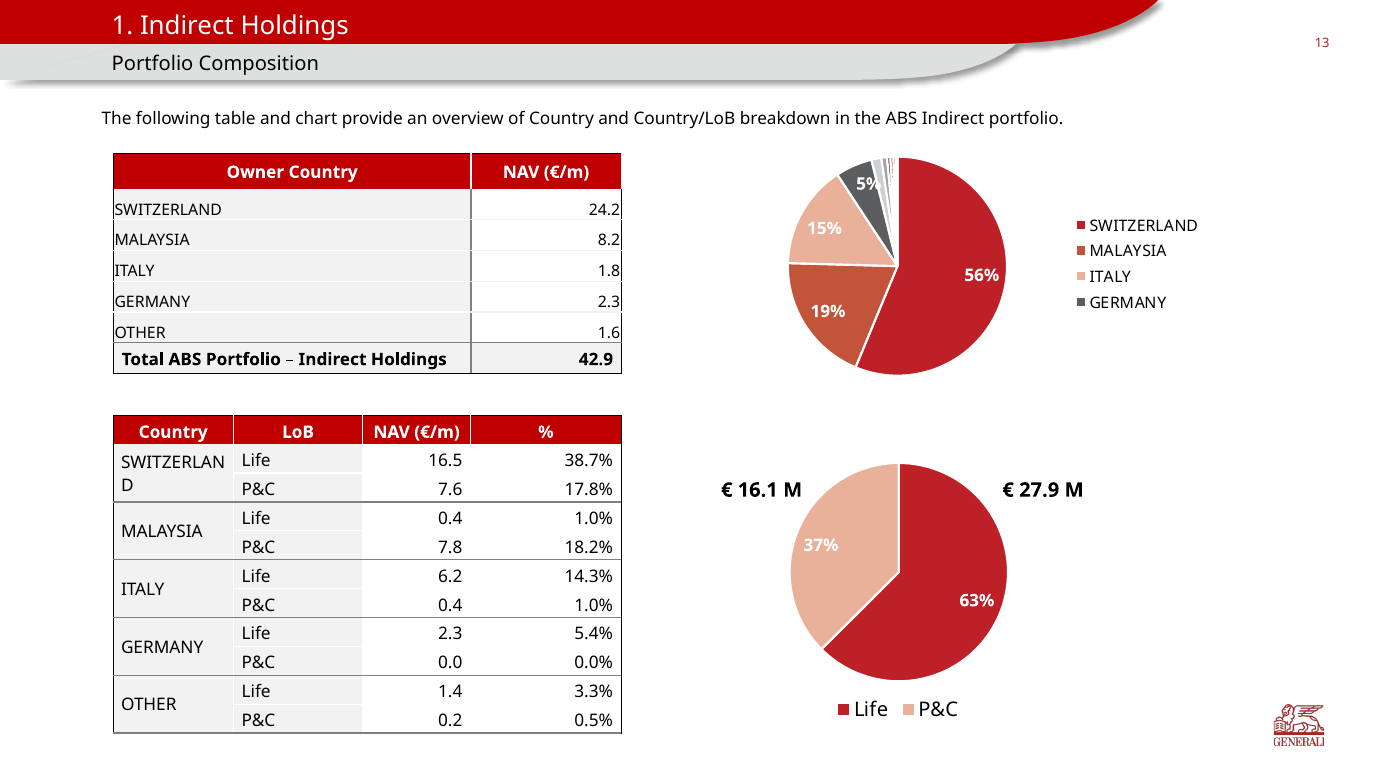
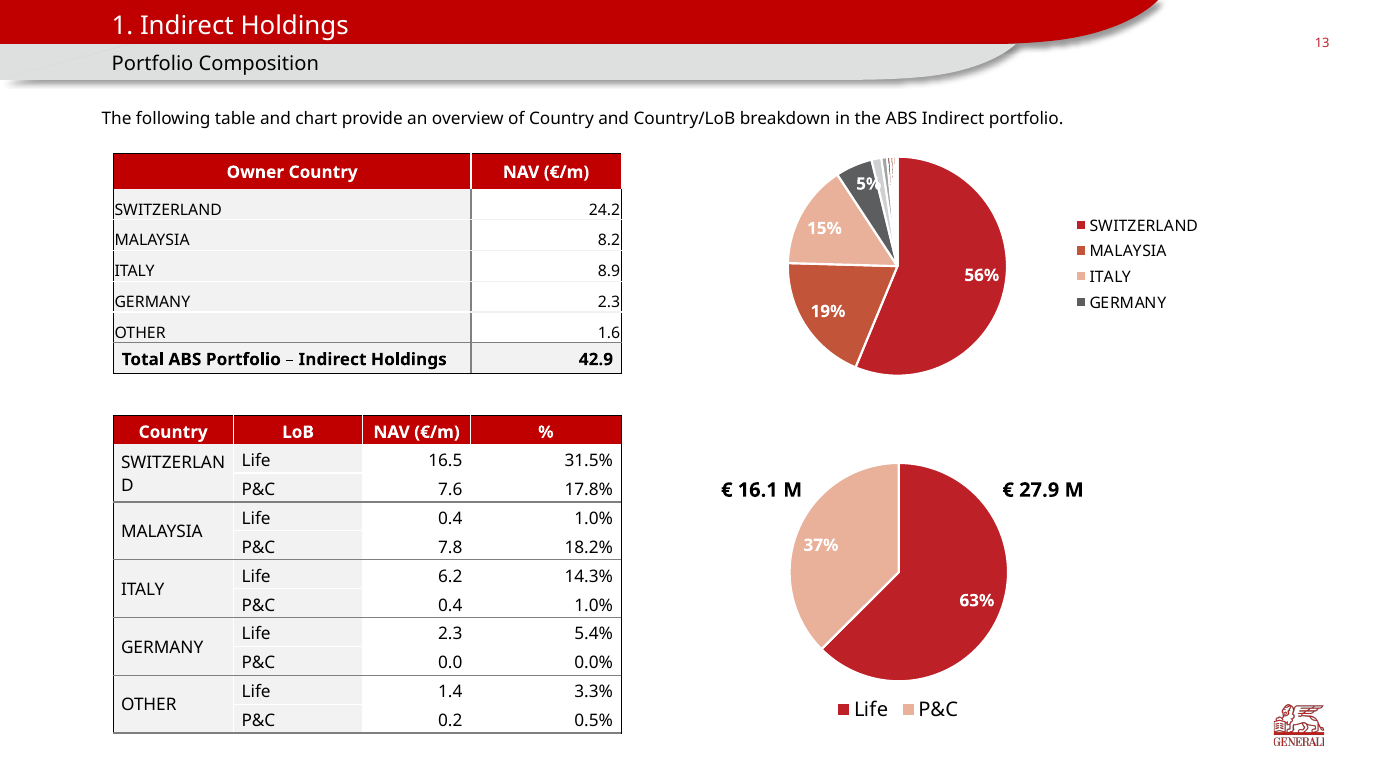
1.8: 1.8 -> 8.9
38.7%: 38.7% -> 31.5%
